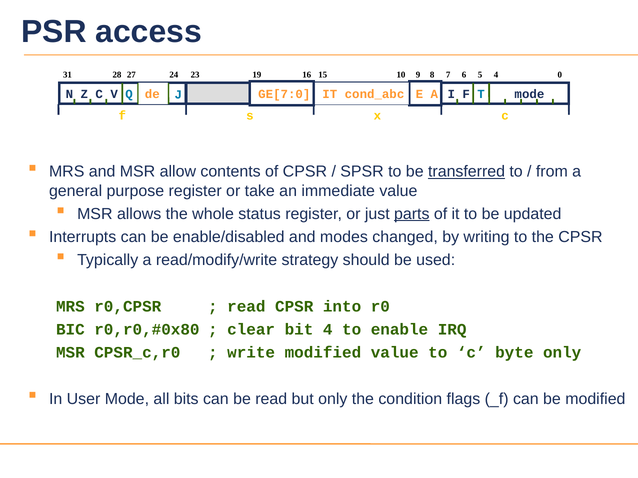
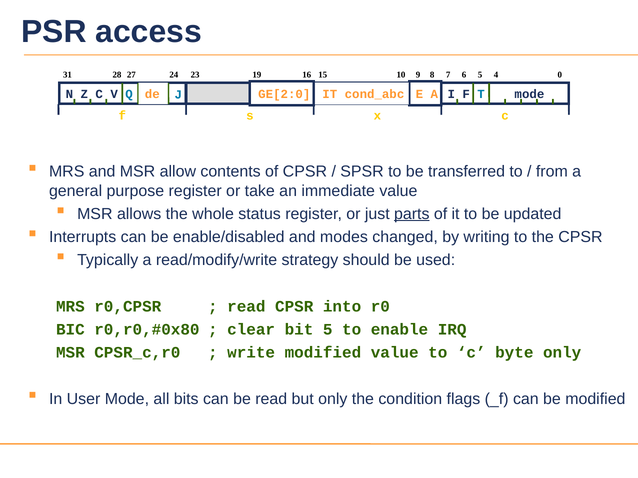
GE[7:0: GE[7:0 -> GE[2:0
transferred underline: present -> none
bit 4: 4 -> 5
